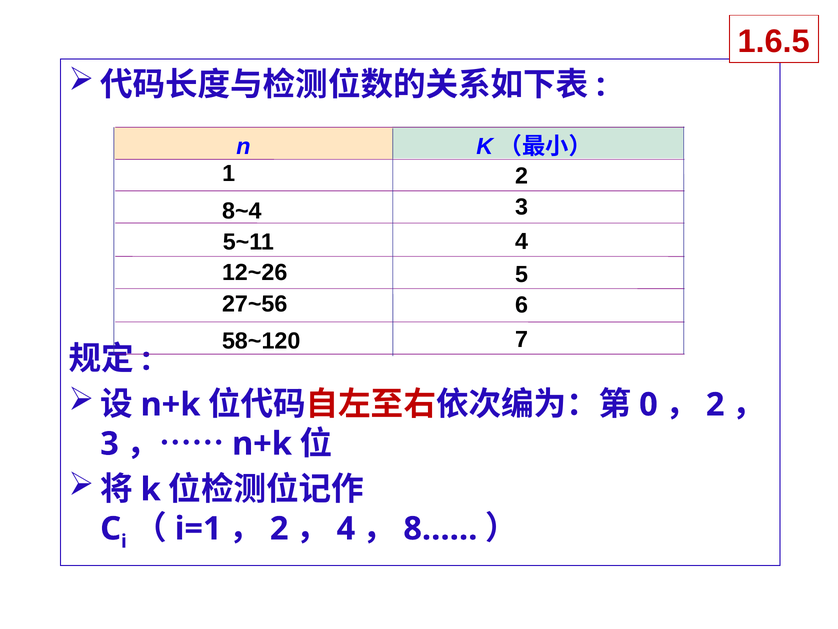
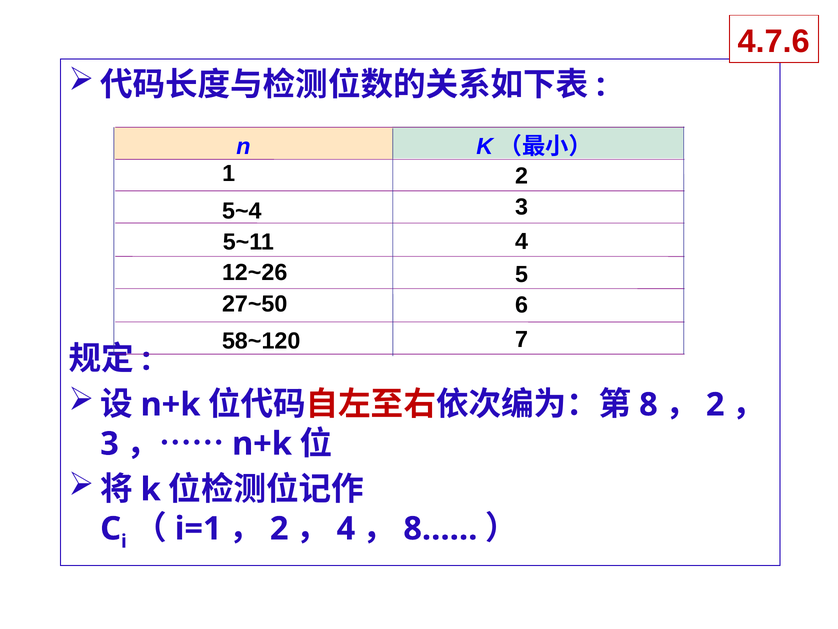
1.6.5: 1.6.5 -> 4.7.6
8~4: 8~4 -> 5~4
27~56: 27~56 -> 27~50
0: 0 -> 8
